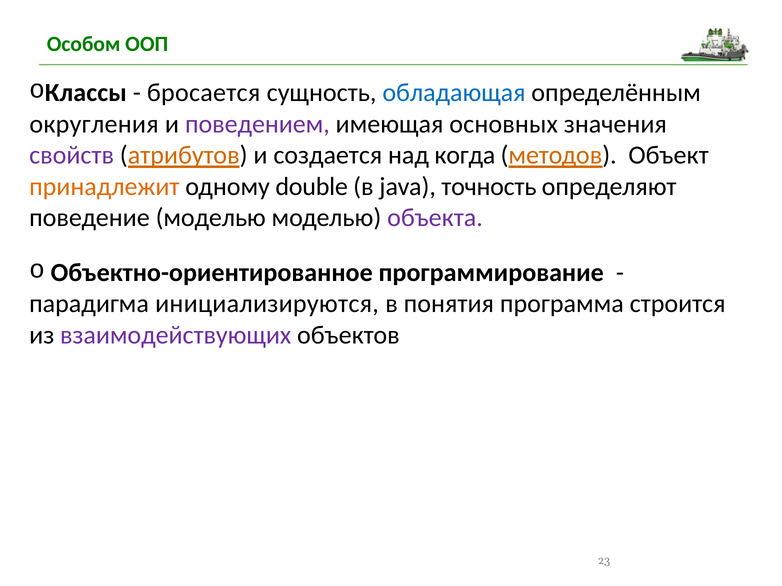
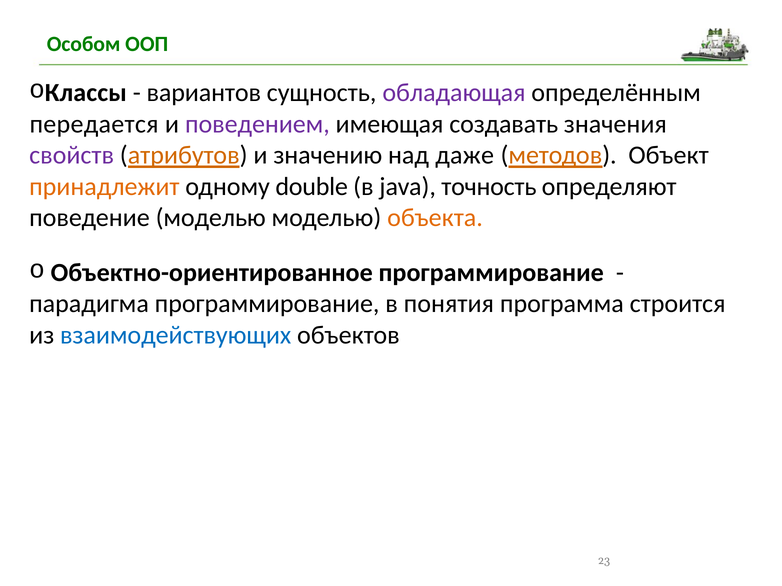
бросается: бросается -> вариантов
обладающая colour: blue -> purple
округления: округления -> передается
основных: основных -> создавать
создается: создается -> значению
когда: когда -> даже
объекта colour: purple -> orange
парадигма инициализируются: инициализируются -> программирование
взаимодействующих colour: purple -> blue
